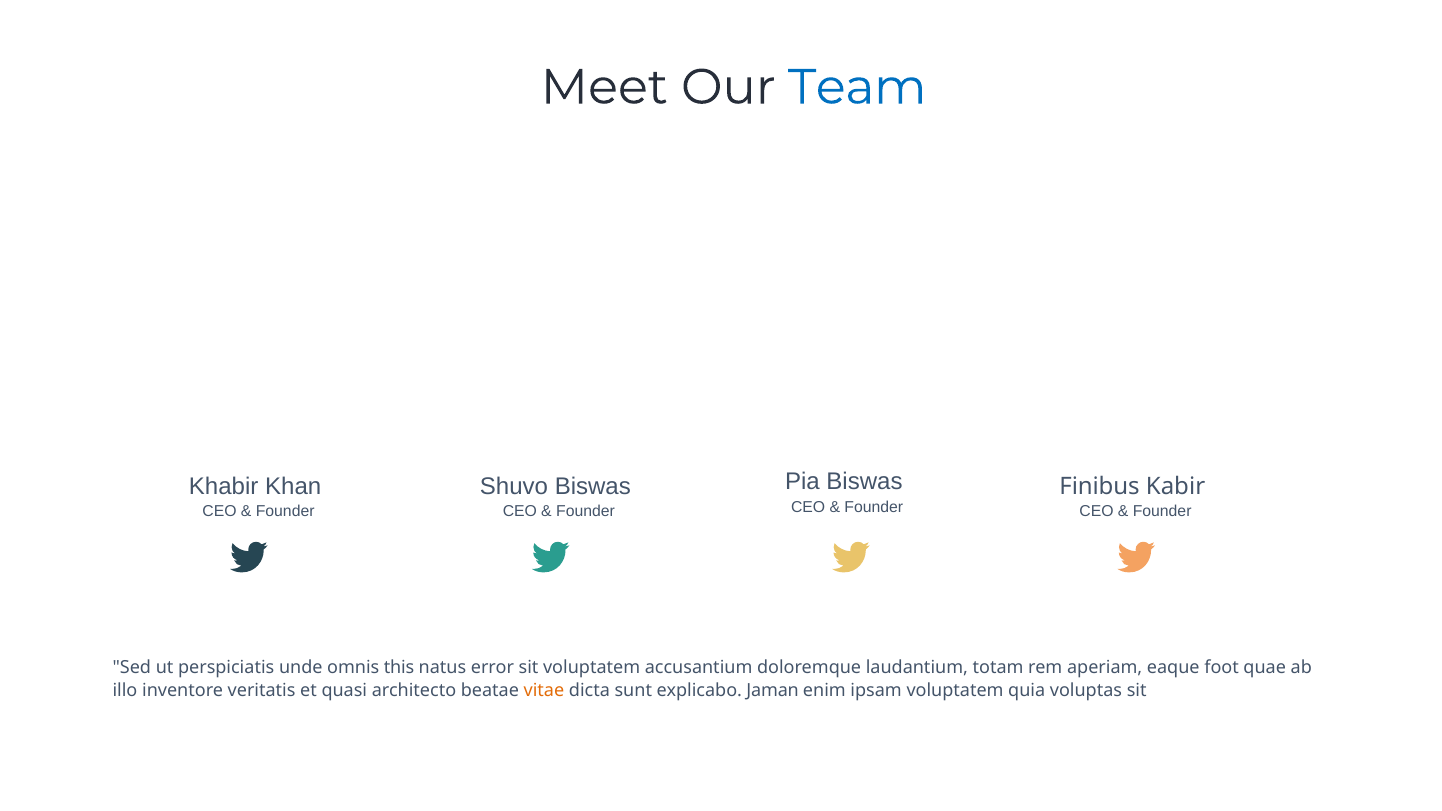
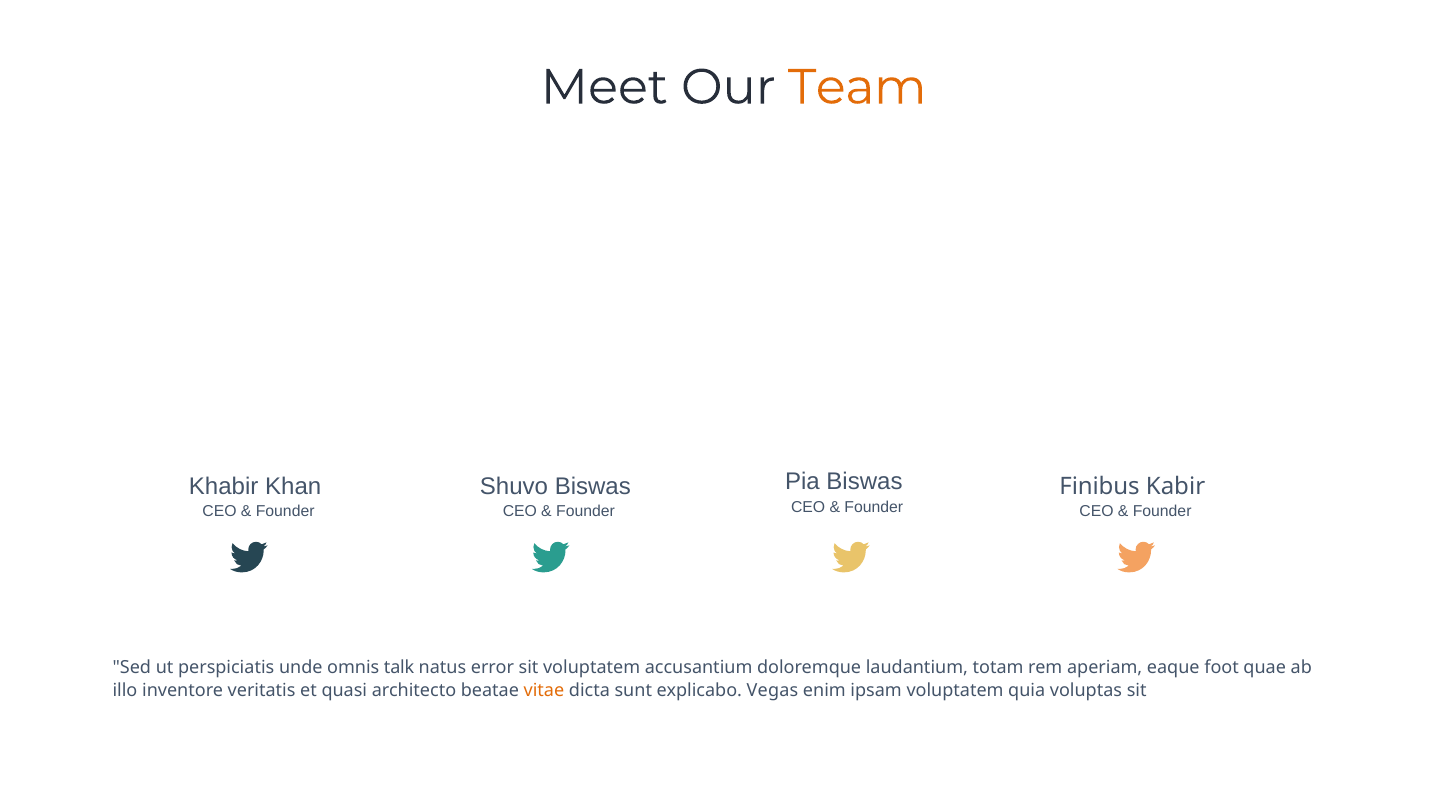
Team colour: blue -> orange
this: this -> talk
Jaman: Jaman -> Vegas
